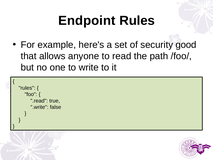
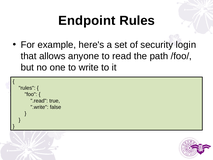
good: good -> login
